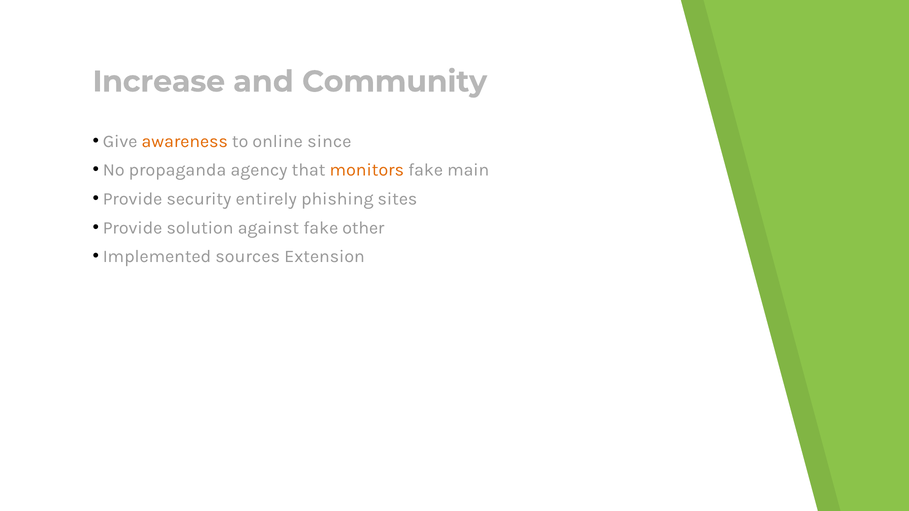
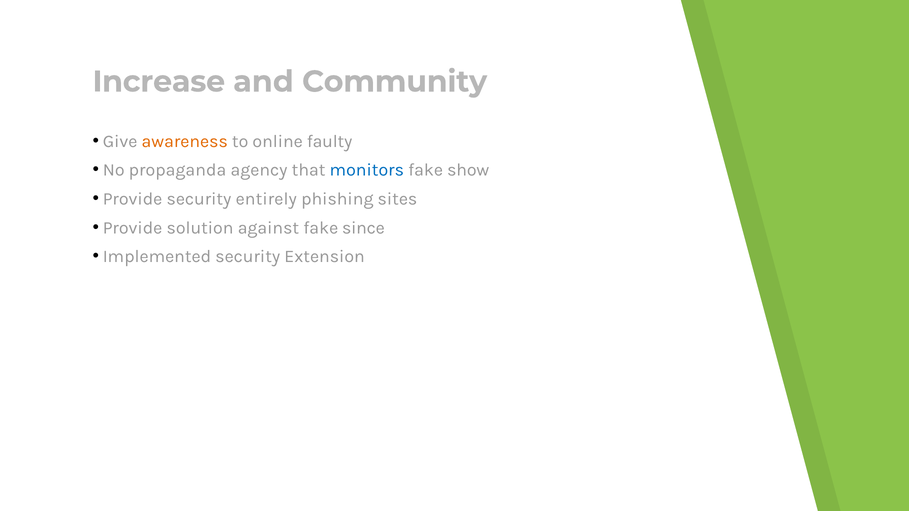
since: since -> faulty
monitors colour: orange -> blue
main: main -> show
other: other -> since
Implemented sources: sources -> security
